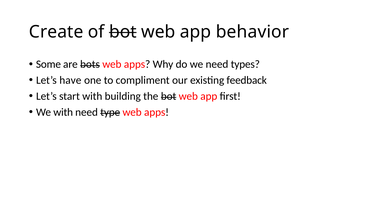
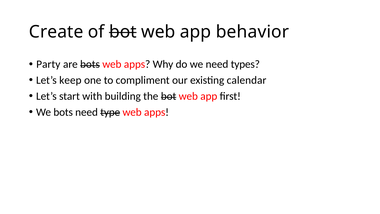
Some: Some -> Party
have: have -> keep
feedback: feedback -> calendar
We with: with -> bots
